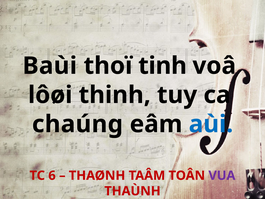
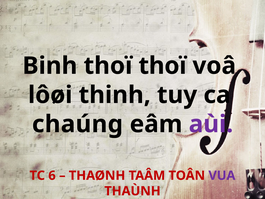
Baùi: Baùi -> Binh
thoï tinh: tinh -> thoï
aùi colour: blue -> purple
